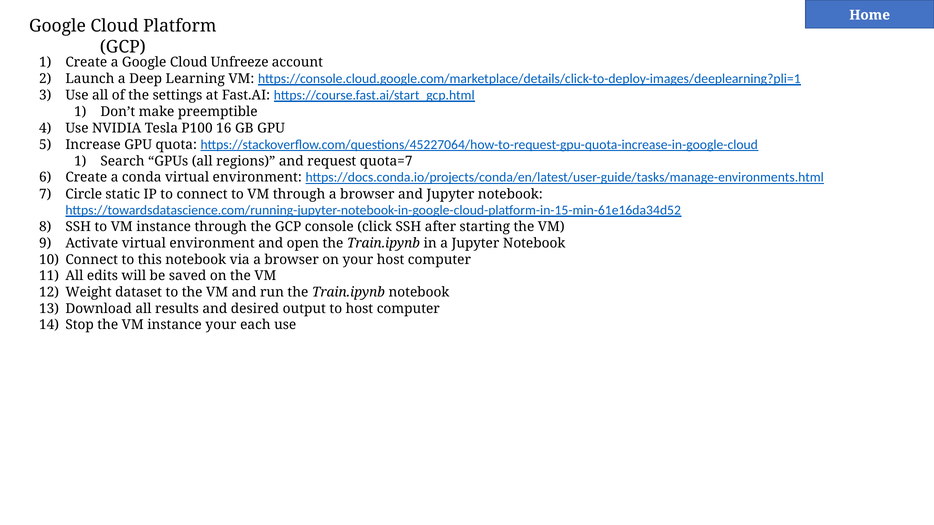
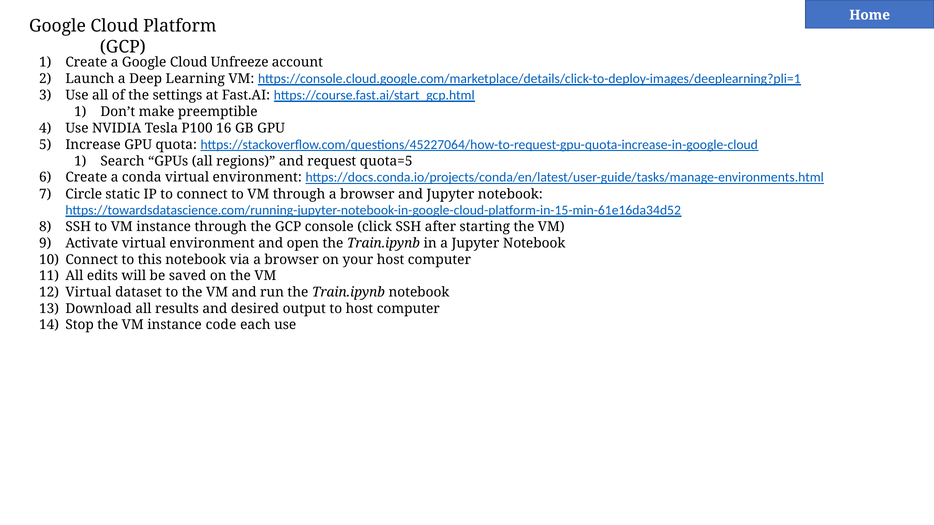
quota=7: quota=7 -> quota=5
Weight at (89, 293): Weight -> Virtual
instance your: your -> code
